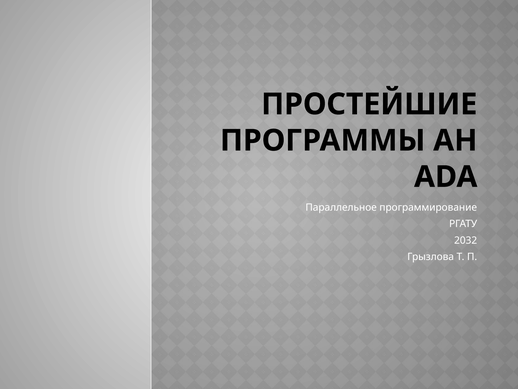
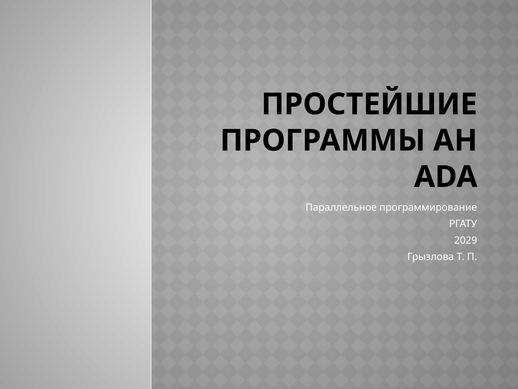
2032: 2032 -> 2029
